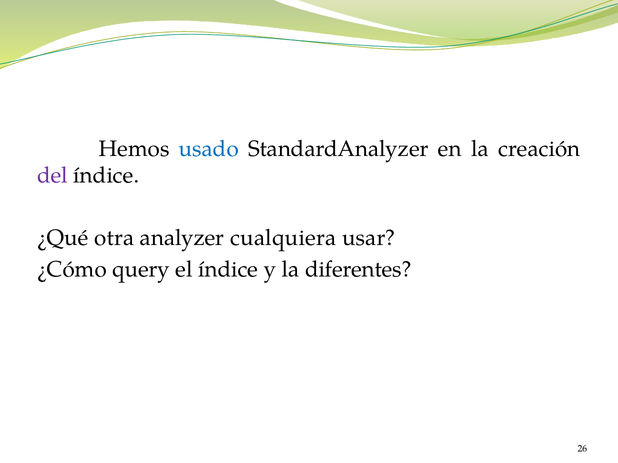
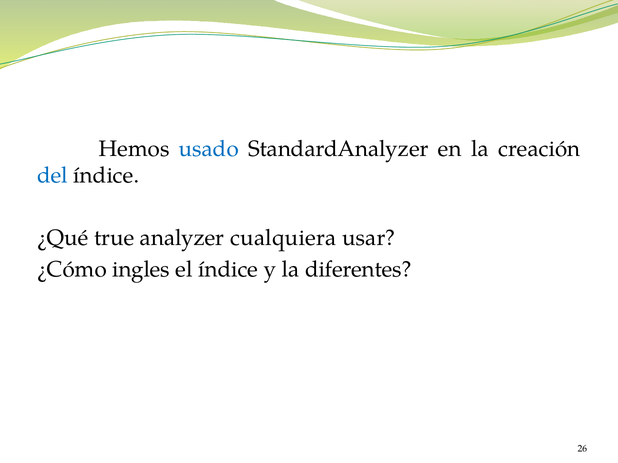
del colour: purple -> blue
otra: otra -> true
query: query -> ingles
